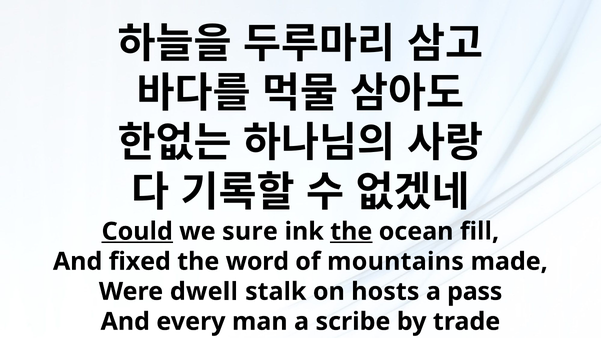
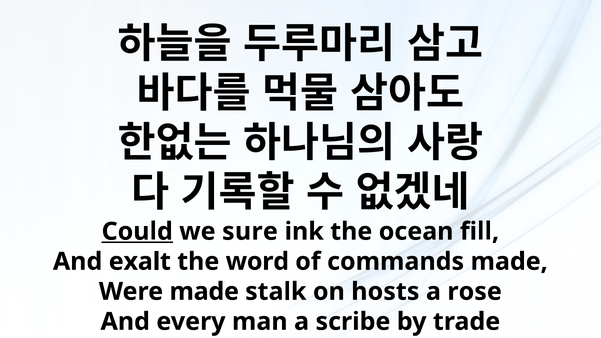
the at (351, 232) underline: present -> none
fixed: fixed -> exalt
mountains: mountains -> commands
Were dwell: dwell -> made
pass: pass -> rose
